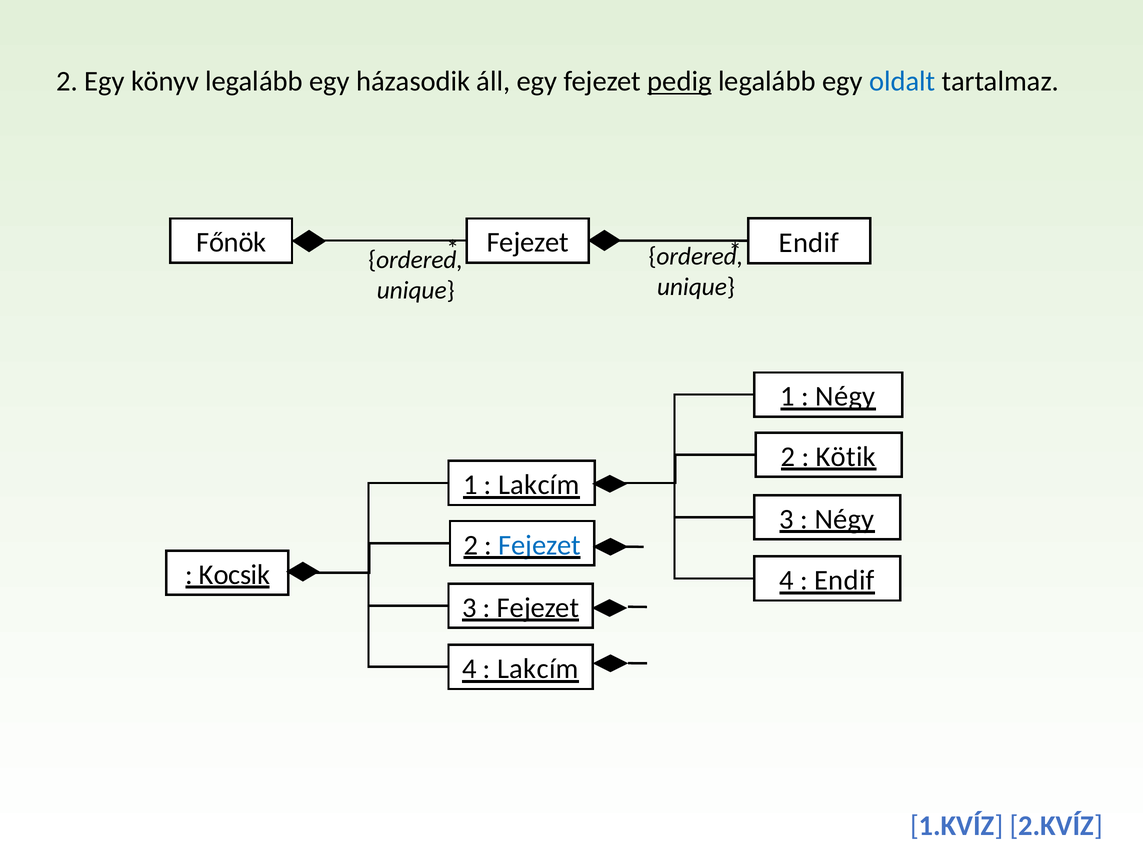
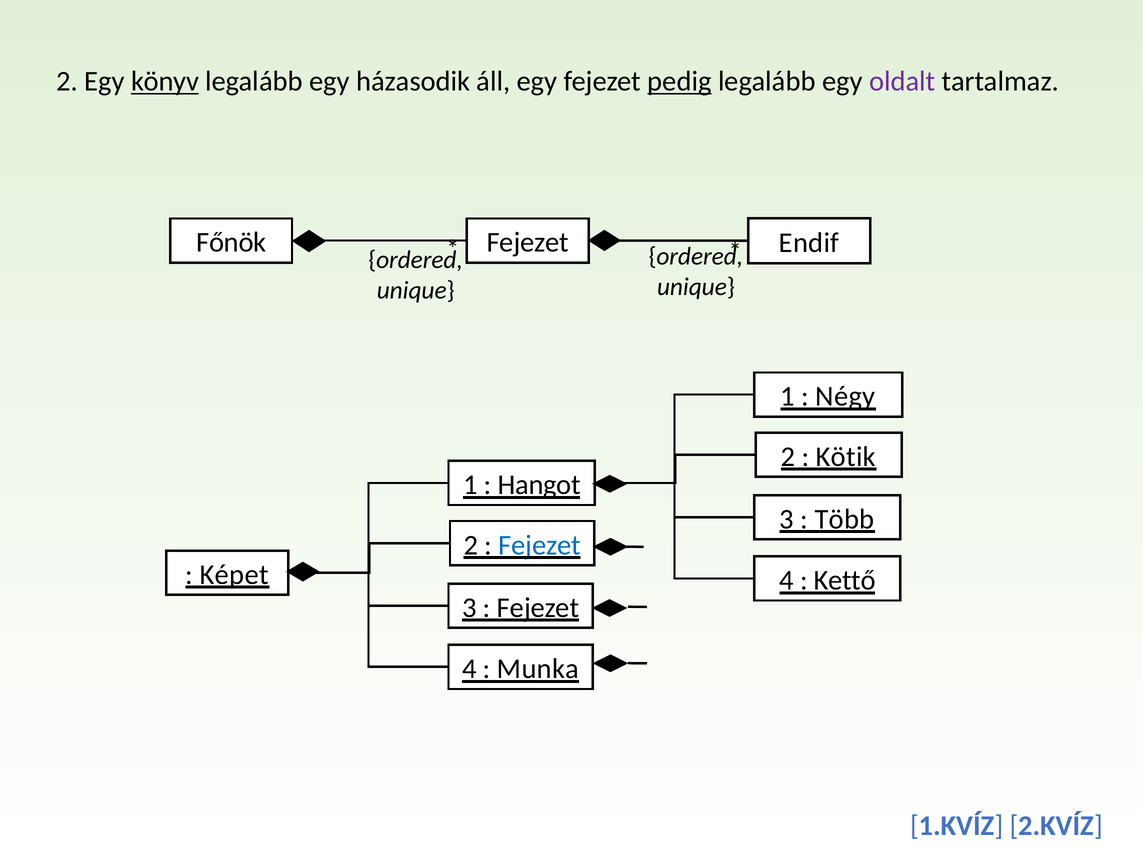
könyv underline: none -> present
oldalt colour: blue -> purple
Lakcím at (539, 485): Lakcím -> Hangot
Négy at (844, 519): Négy -> Több
Kocsik: Kocsik -> Képet
Endif at (844, 580): Endif -> Kettő
Lakcím at (538, 668): Lakcím -> Munka
